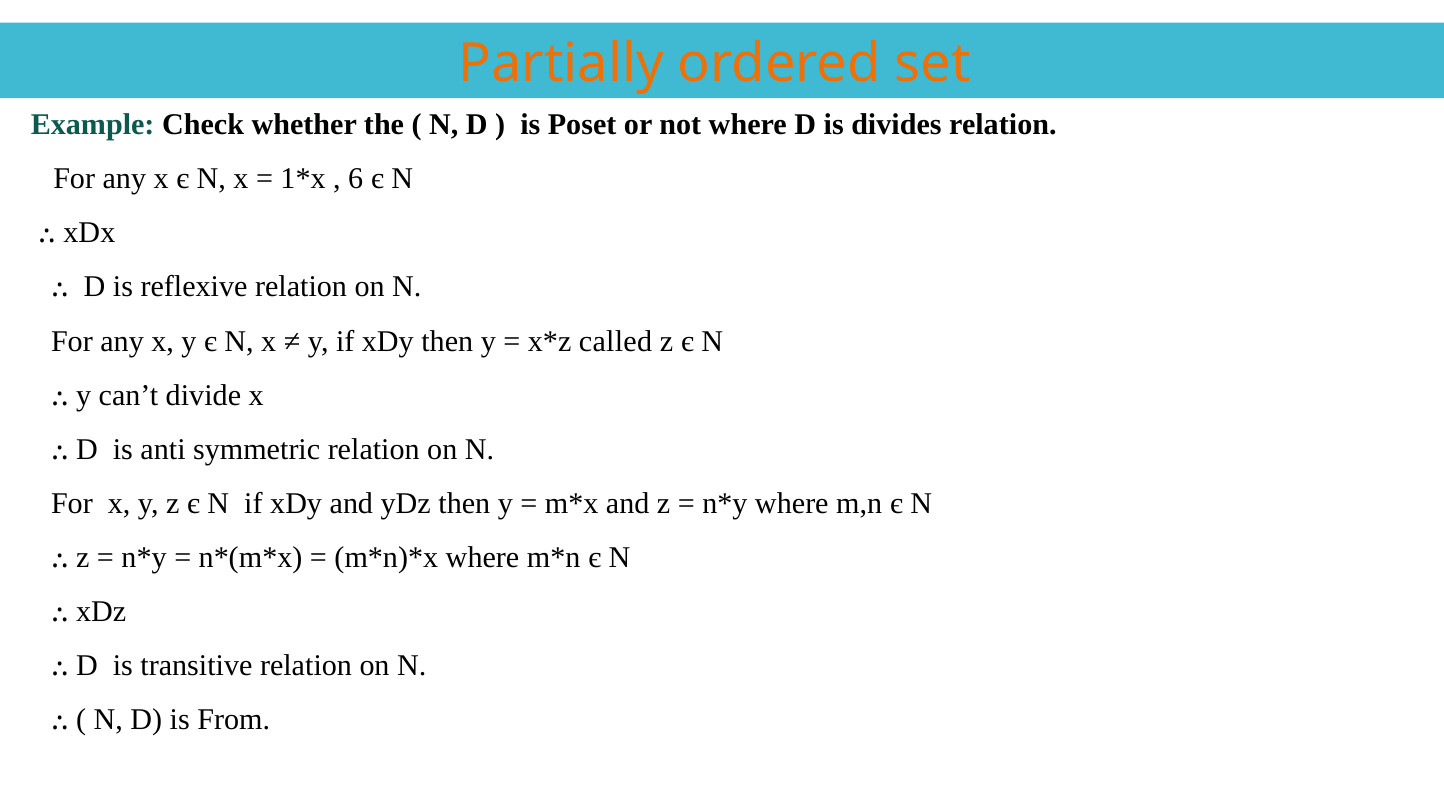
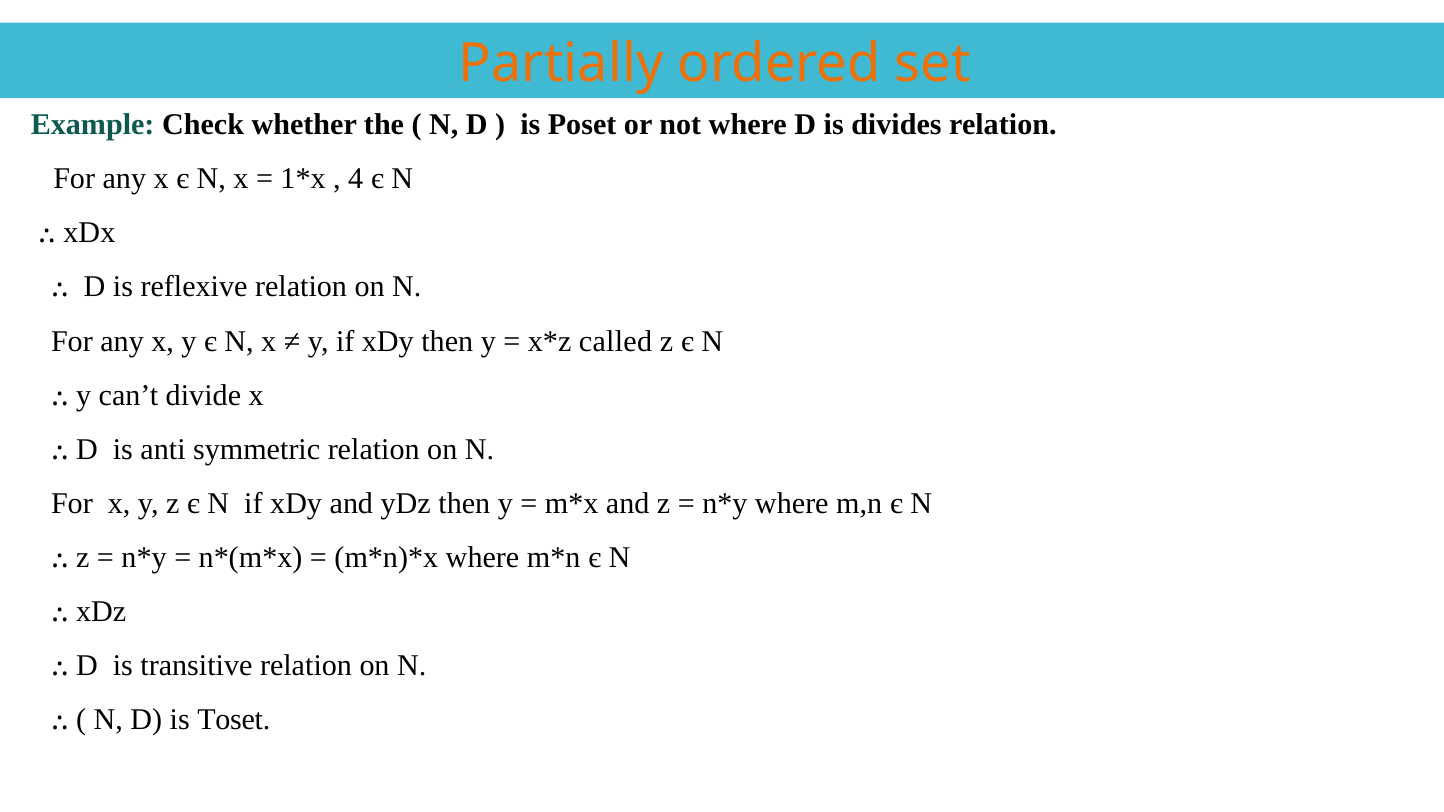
6: 6 -> 4
From: From -> Toset
